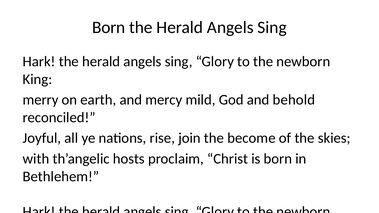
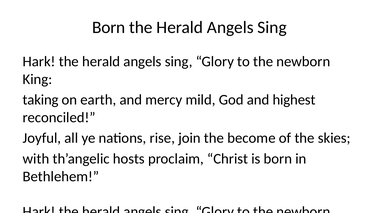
merry: merry -> taking
behold: behold -> highest
